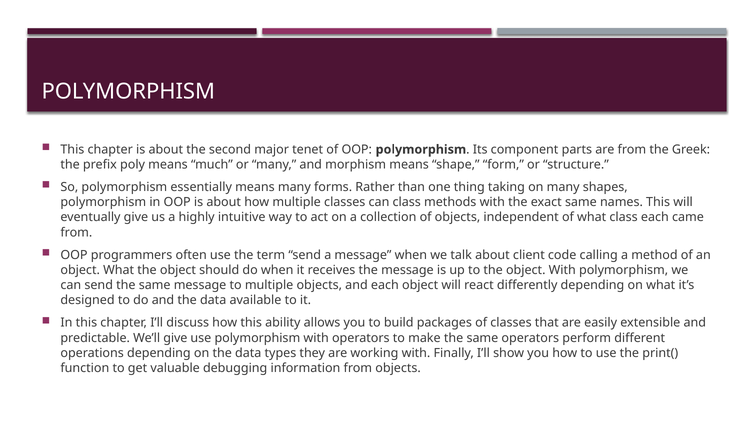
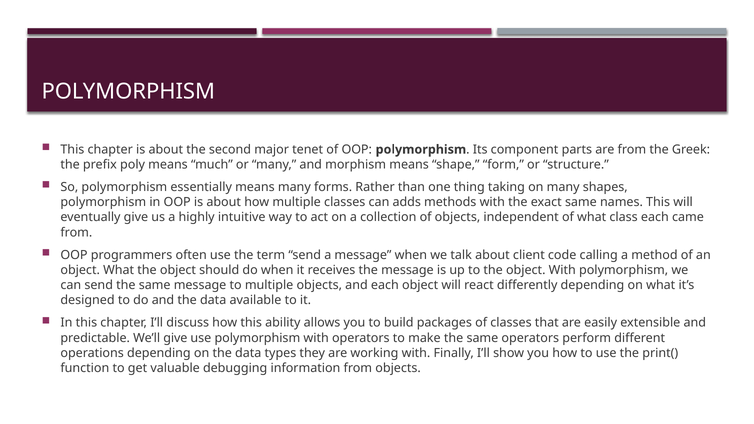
can class: class -> adds
